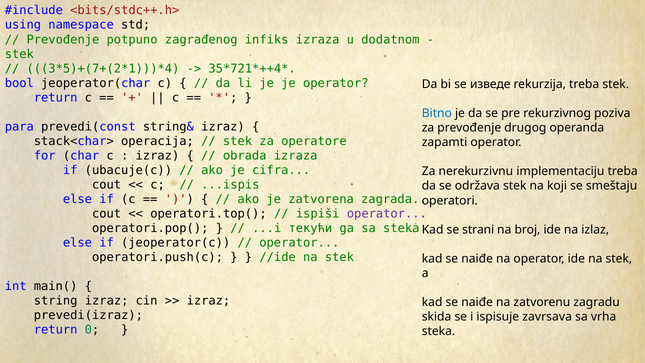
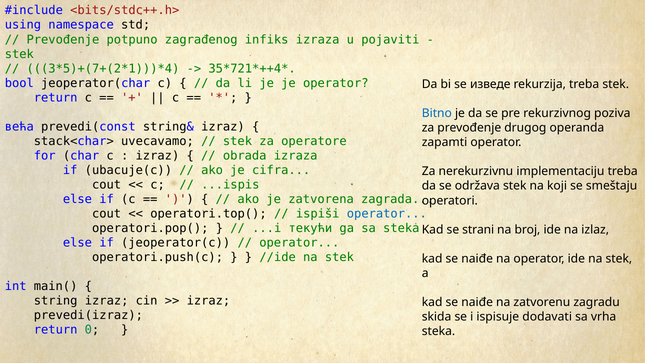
dodatnom: dodatnom -> pojaviti
para: para -> већа
operacija: operacija -> uvecavamo
operator at (387, 214) colour: purple -> blue
zavrsava: zavrsava -> dodavati
